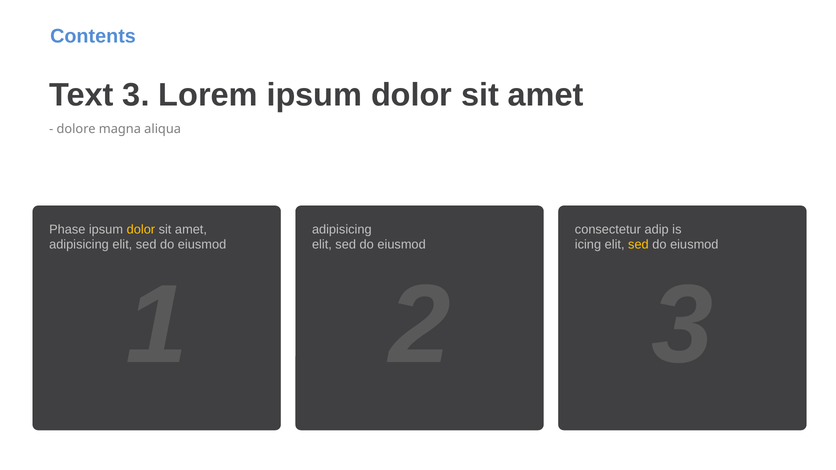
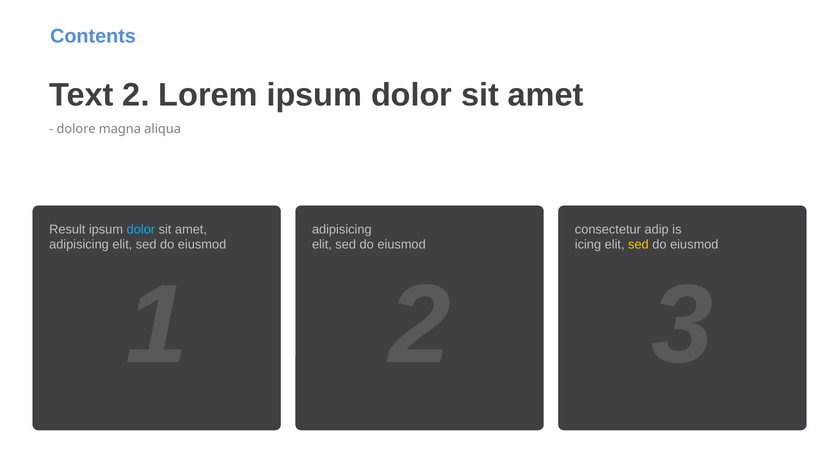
Text 3: 3 -> 2
Phase: Phase -> Result
dolor at (141, 230) colour: yellow -> light blue
